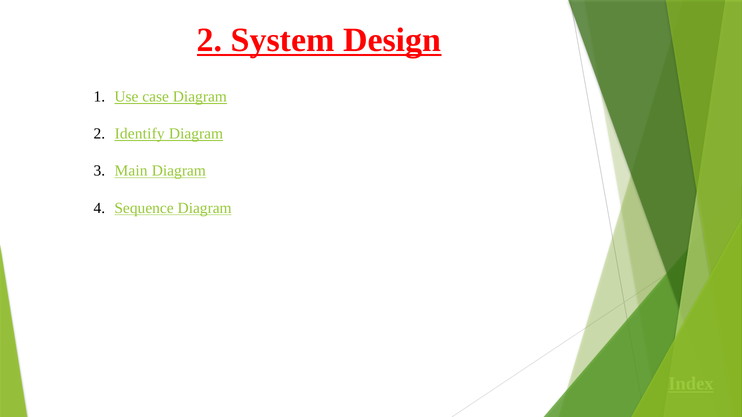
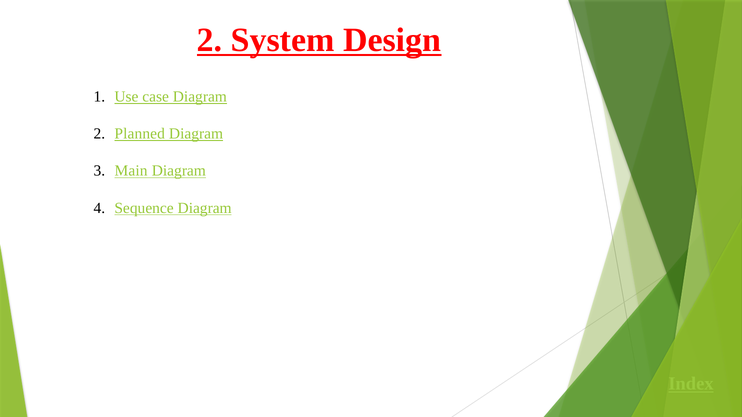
Identify: Identify -> Planned
